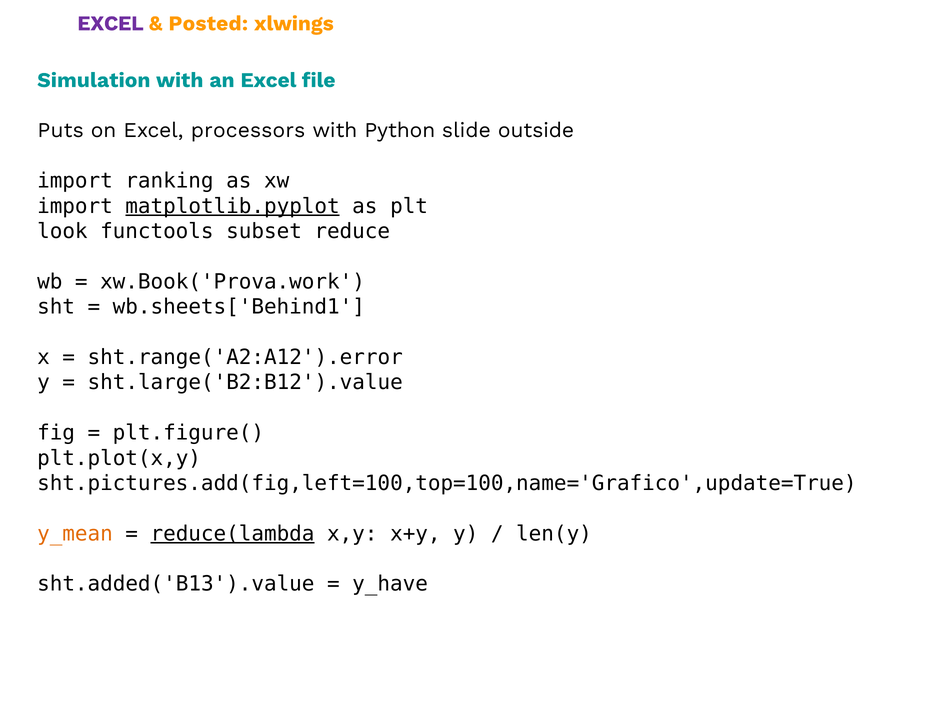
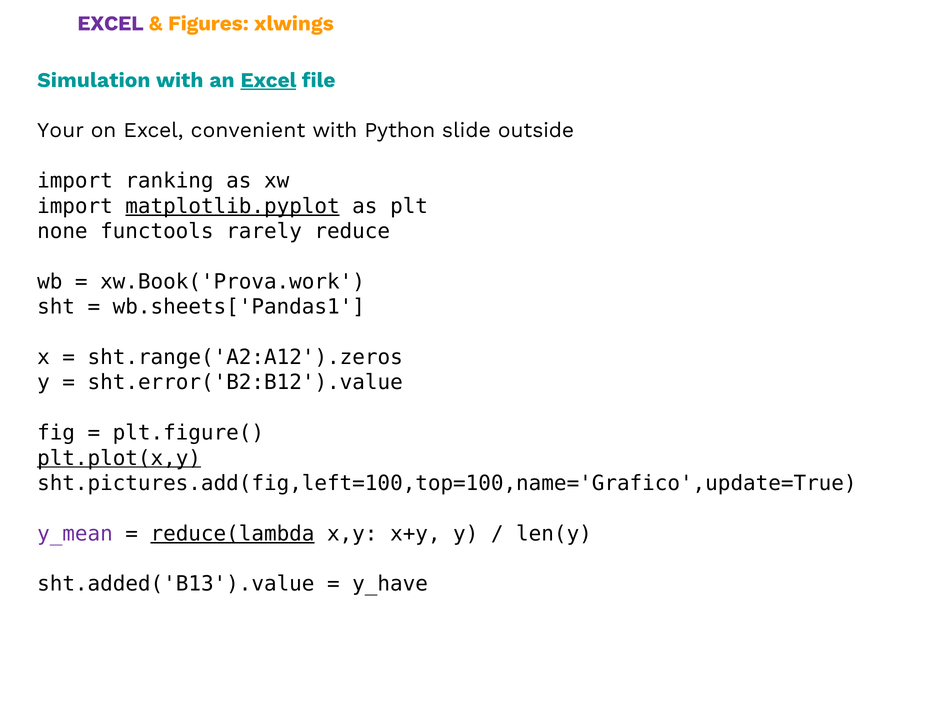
Posted: Posted -> Figures
Excel at (268, 80) underline: none -> present
Puts: Puts -> Your
processors: processors -> convenient
look: look -> none
subset: subset -> rarely
wb.sheets['Behind1: wb.sheets['Behind1 -> wb.sheets['Pandas1
sht.range('A2:A12').error: sht.range('A2:A12').error -> sht.range('A2:A12').zeros
sht.large('B2:B12').value: sht.large('B2:B12').value -> sht.error('B2:B12').value
plt.plot(x,y underline: none -> present
y_mean colour: orange -> purple
